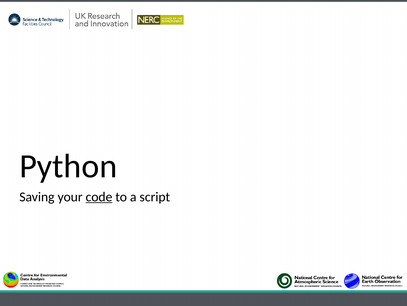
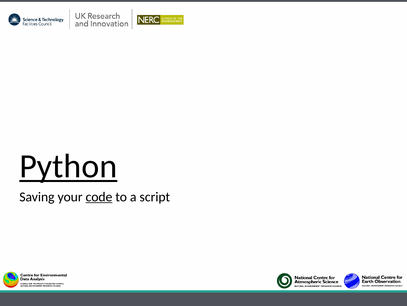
Python underline: none -> present
